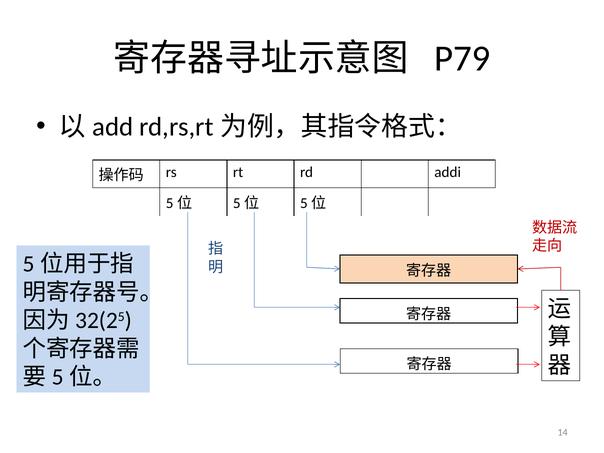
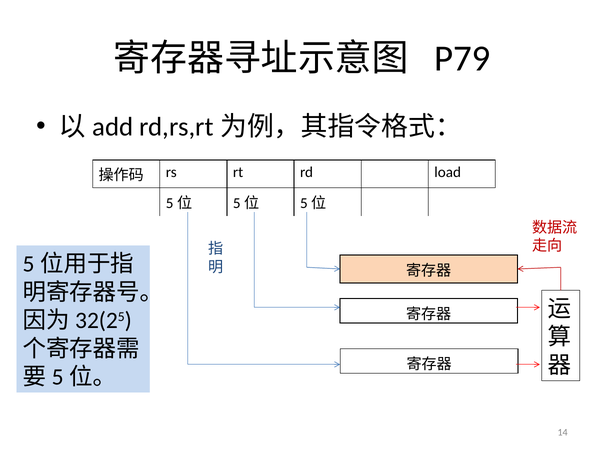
addi: addi -> load
